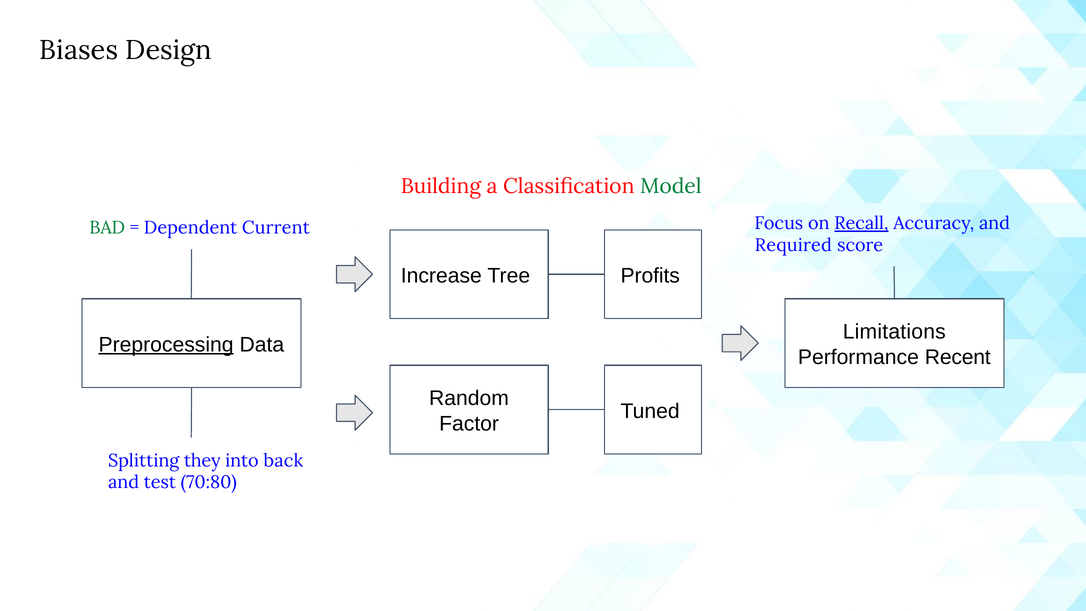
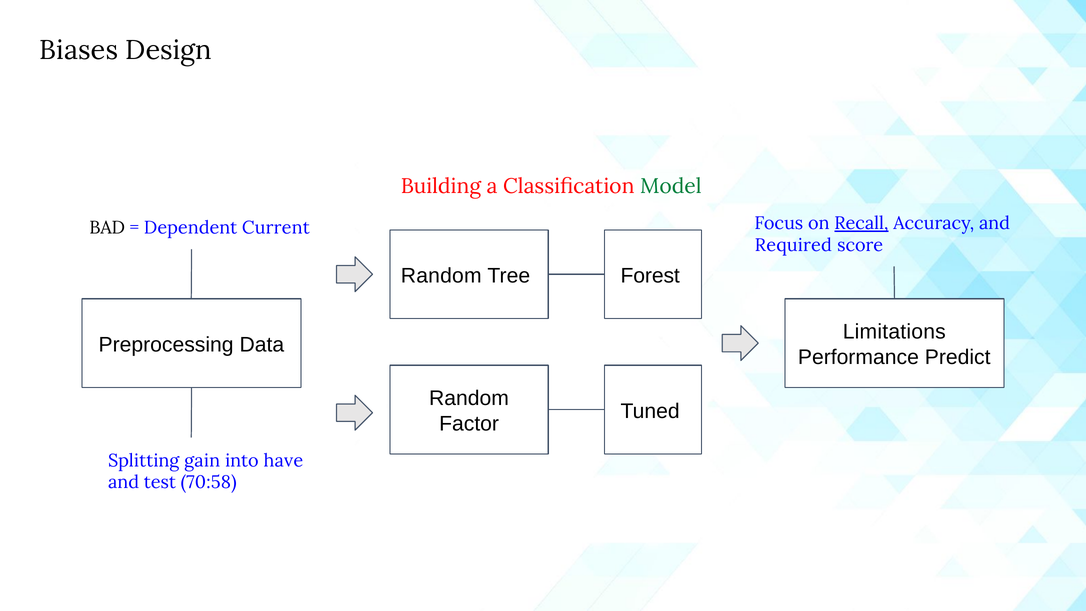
BAD colour: green -> black
Increase at (441, 276): Increase -> Random
Profits: Profits -> Forest
Preprocessing underline: present -> none
Recent: Recent -> Predict
they: they -> gain
back: back -> have
70:80: 70:80 -> 70:58
